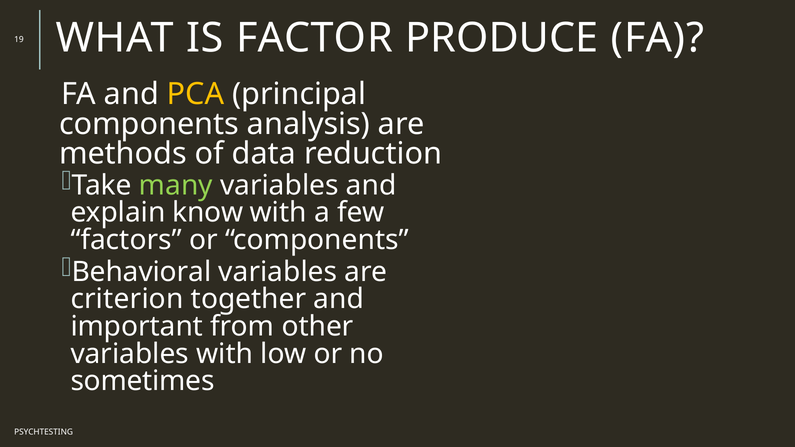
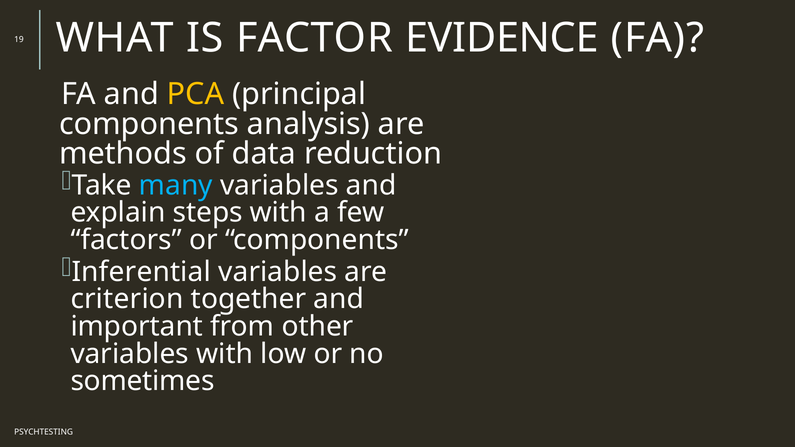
PRODUCE: PRODUCE -> EVIDENCE
many colour: light green -> light blue
know: know -> steps
Behavioral: Behavioral -> Inferential
